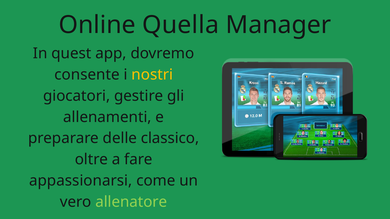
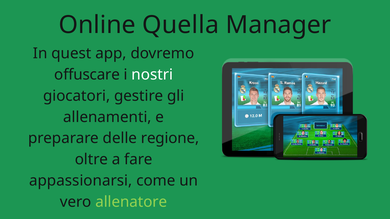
consente: consente -> offuscare
nostri colour: yellow -> white
classico: classico -> regione
